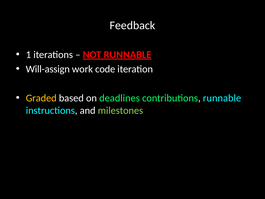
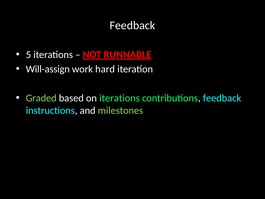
1: 1 -> 5
code: code -> hard
Graded colour: yellow -> light green
on deadlines: deadlines -> iterations
contributions runnable: runnable -> feedback
